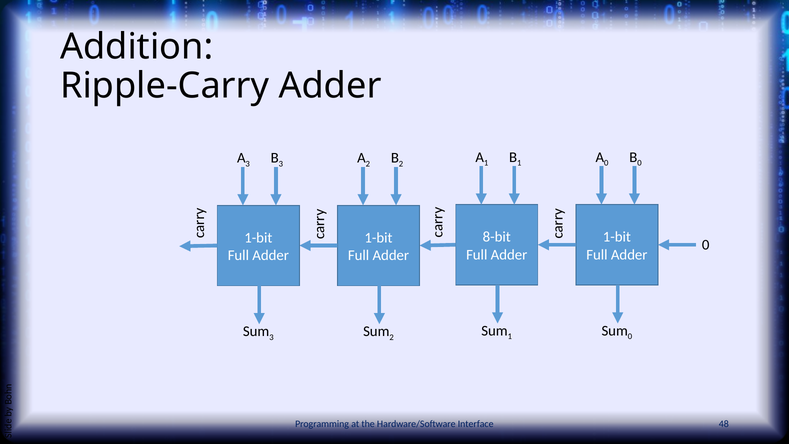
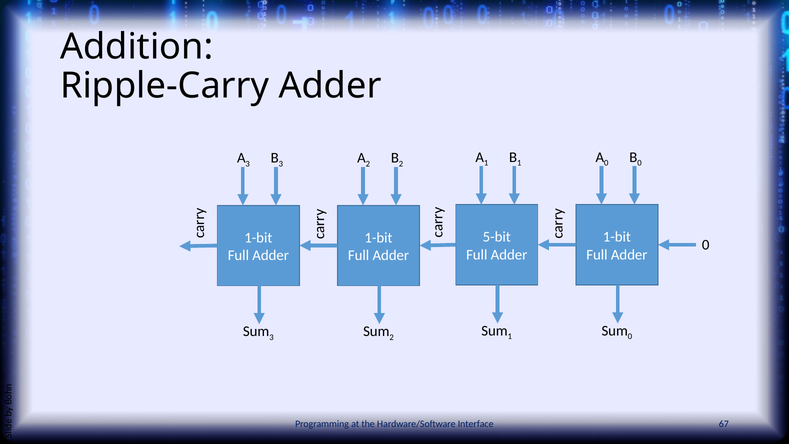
8-bit: 8-bit -> 5-bit
48: 48 -> 67
